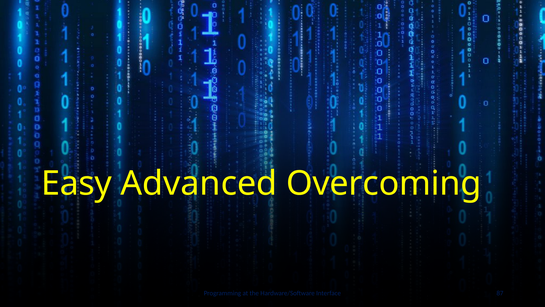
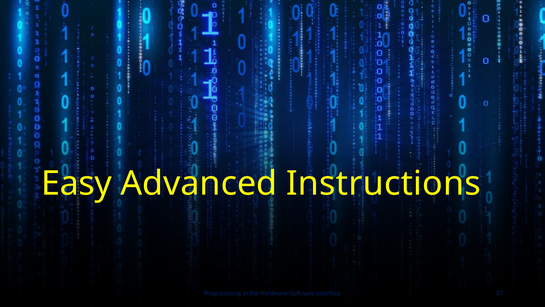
Overcoming: Overcoming -> Instructions
